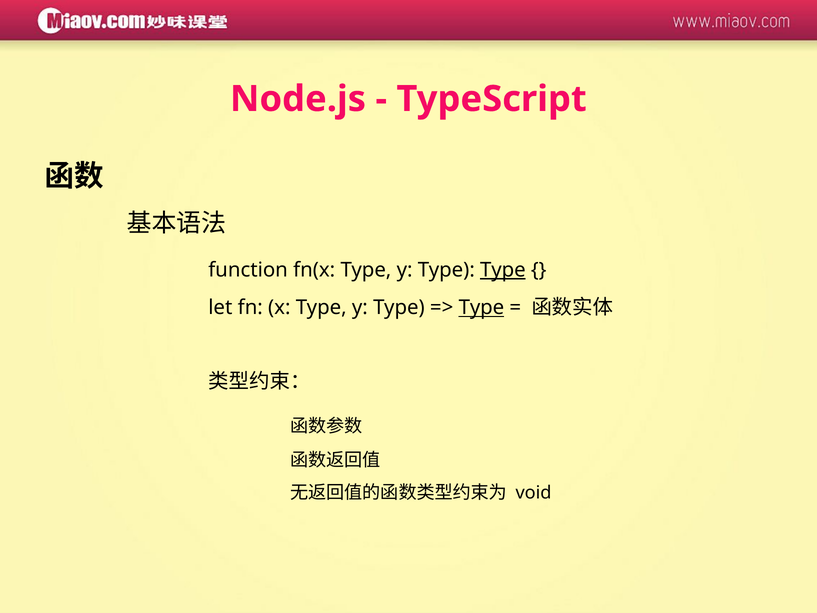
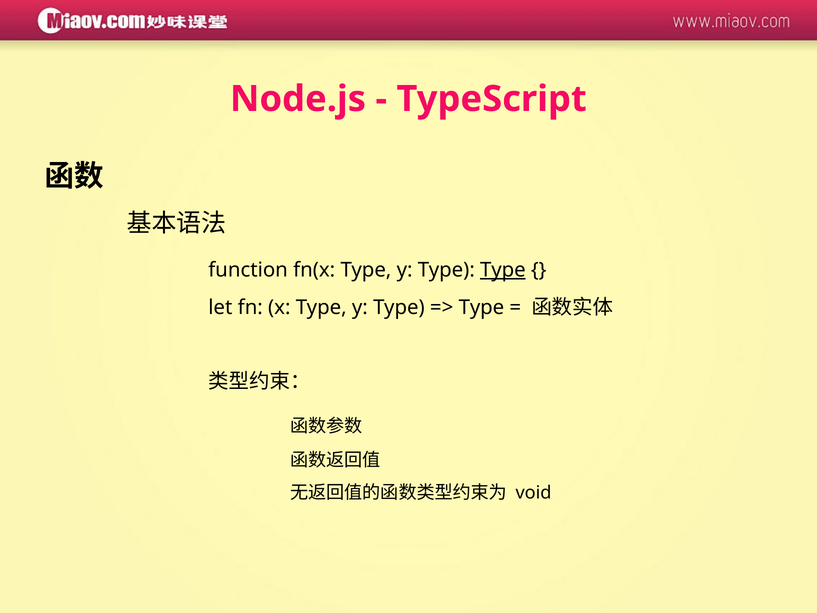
Type at (481, 308) underline: present -> none
